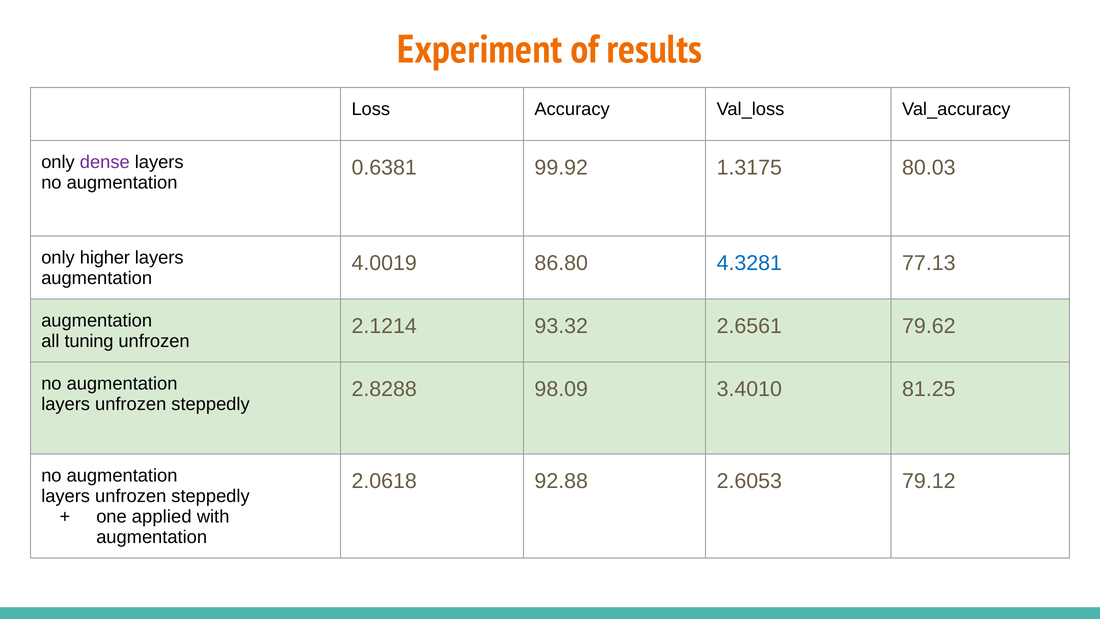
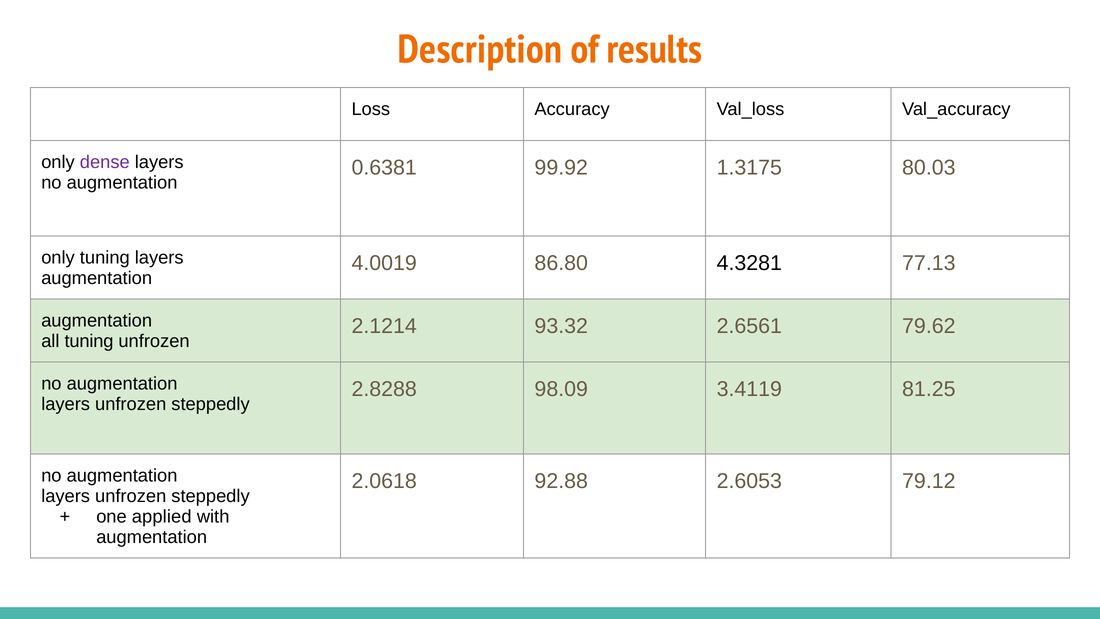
Experiment: Experiment -> Description
only higher: higher -> tuning
4.3281 colour: blue -> black
3.4010: 3.4010 -> 3.4119
